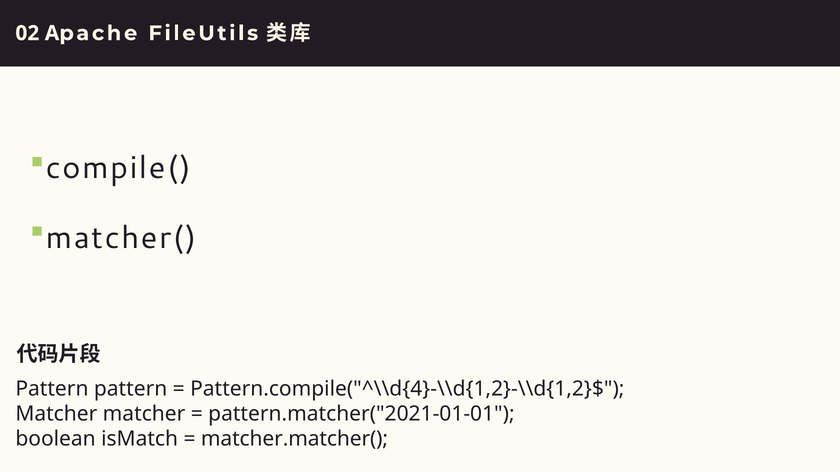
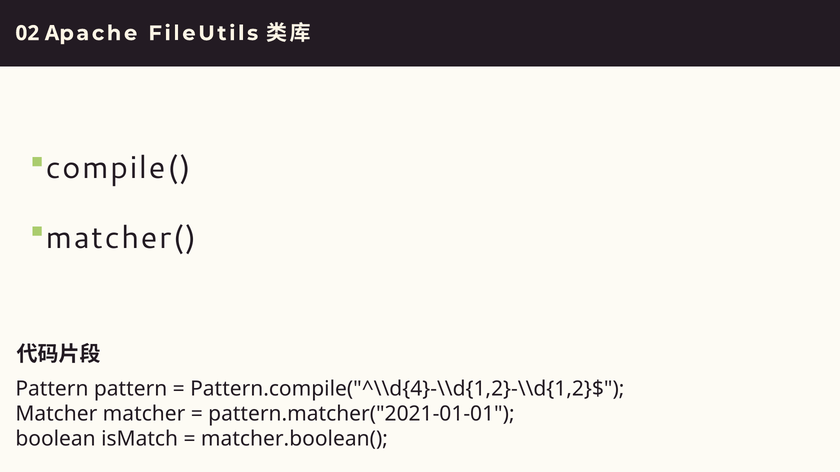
matcher.matcher(: matcher.matcher( -> matcher.boolean(
